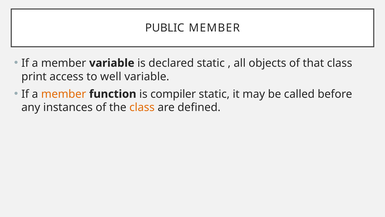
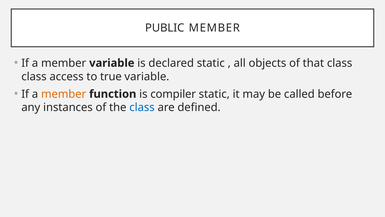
print at (34, 76): print -> class
well: well -> true
class at (142, 107) colour: orange -> blue
